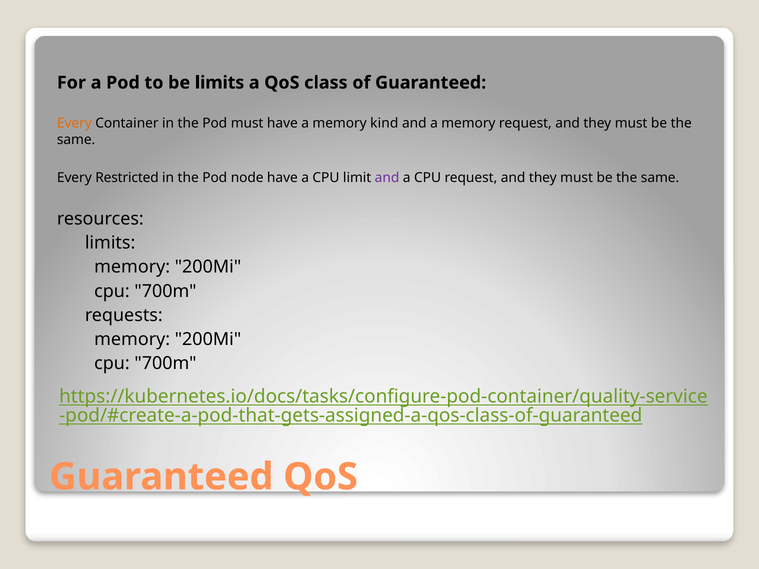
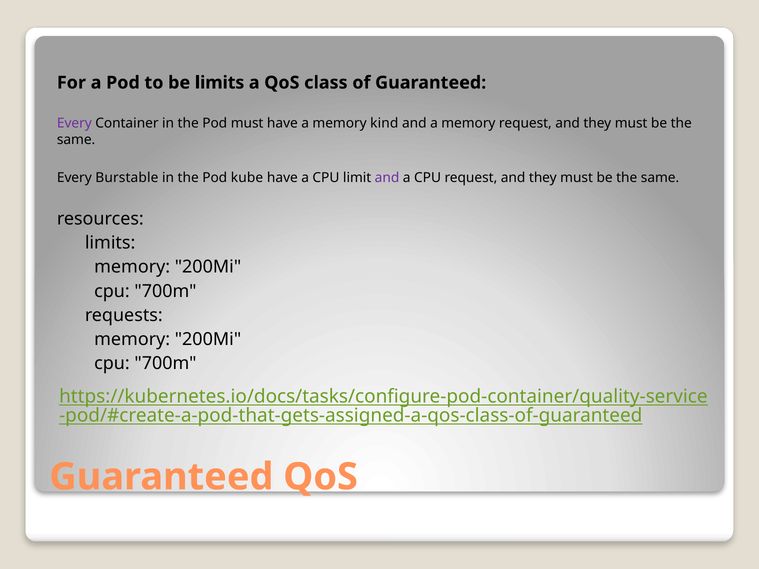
Every at (74, 123) colour: orange -> purple
Restricted: Restricted -> Burstable
node: node -> kube
